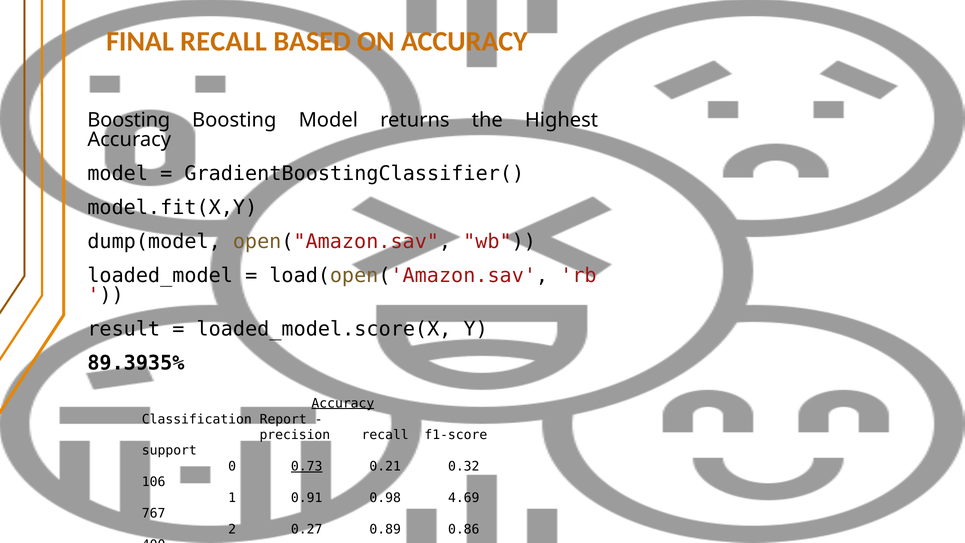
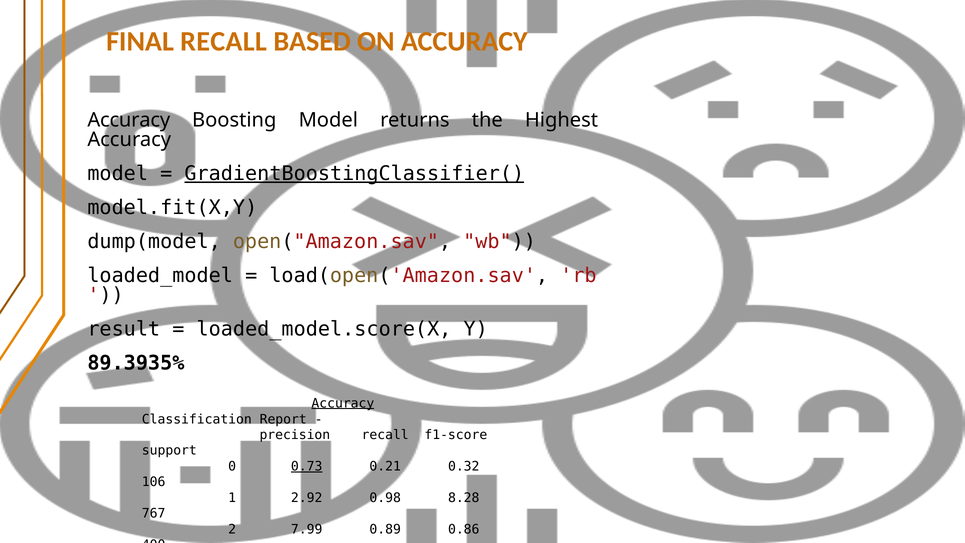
Boosting at (129, 120): Boosting -> Accuracy
GradientBoostingClassifier( underline: none -> present
0.91: 0.91 -> 2.92
4.69: 4.69 -> 8.28
0.27: 0.27 -> 7.99
